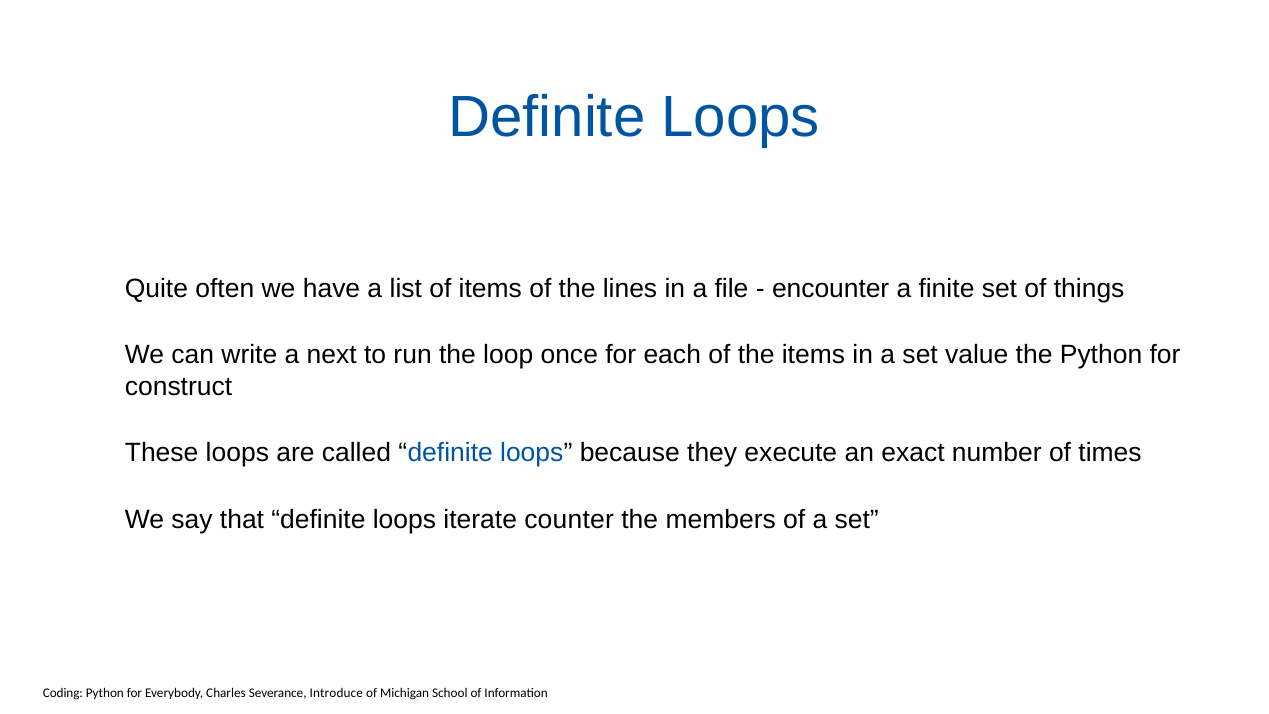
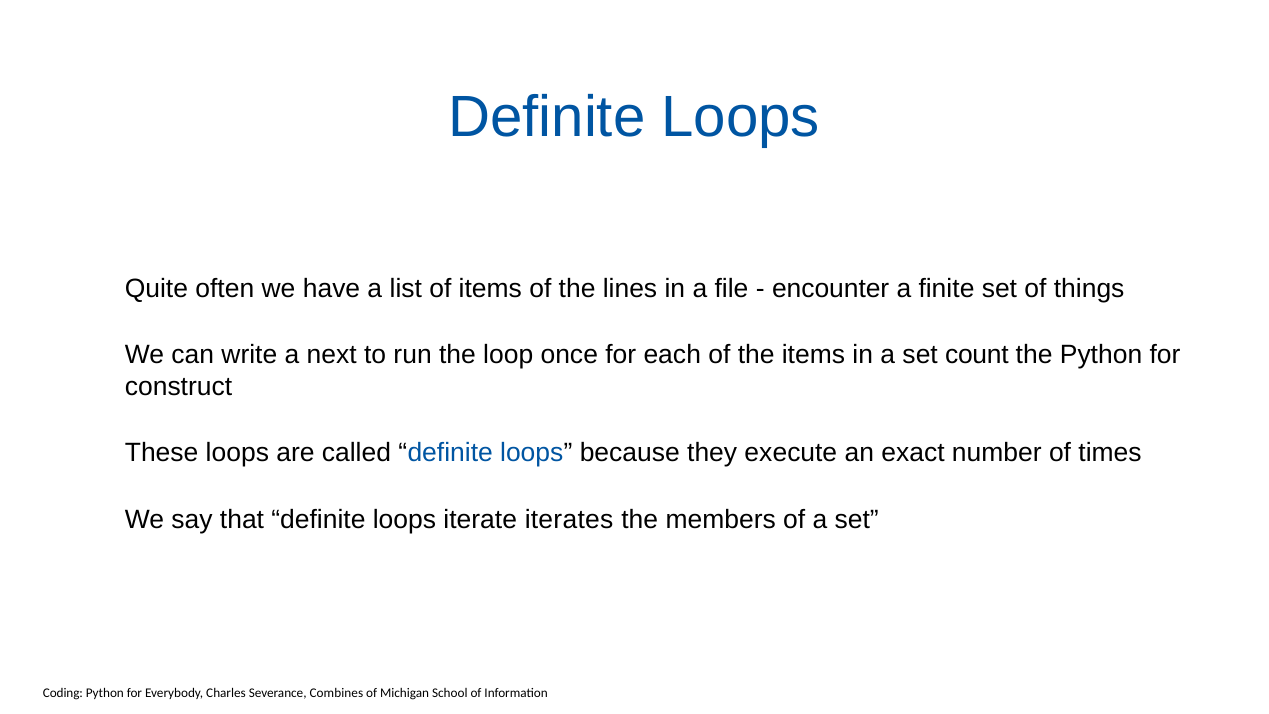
value: value -> count
counter: counter -> iterates
Introduce: Introduce -> Combines
